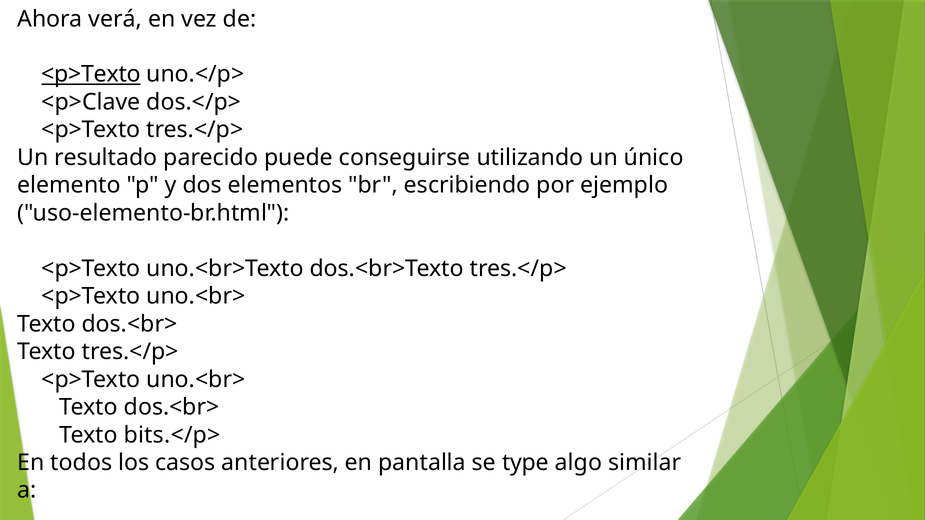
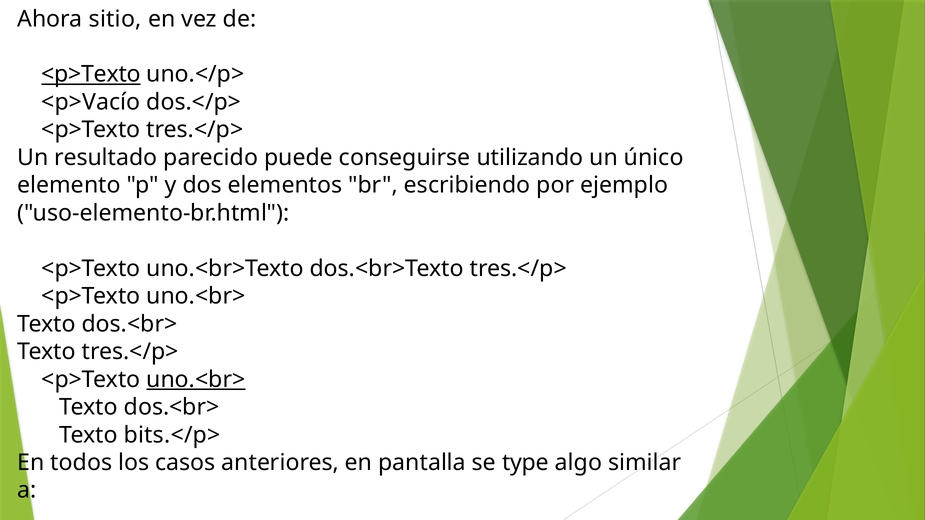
verá: verá -> sitio
<p>Clave: <p>Clave -> <p>Vacío
uno.<br> at (196, 380) underline: none -> present
